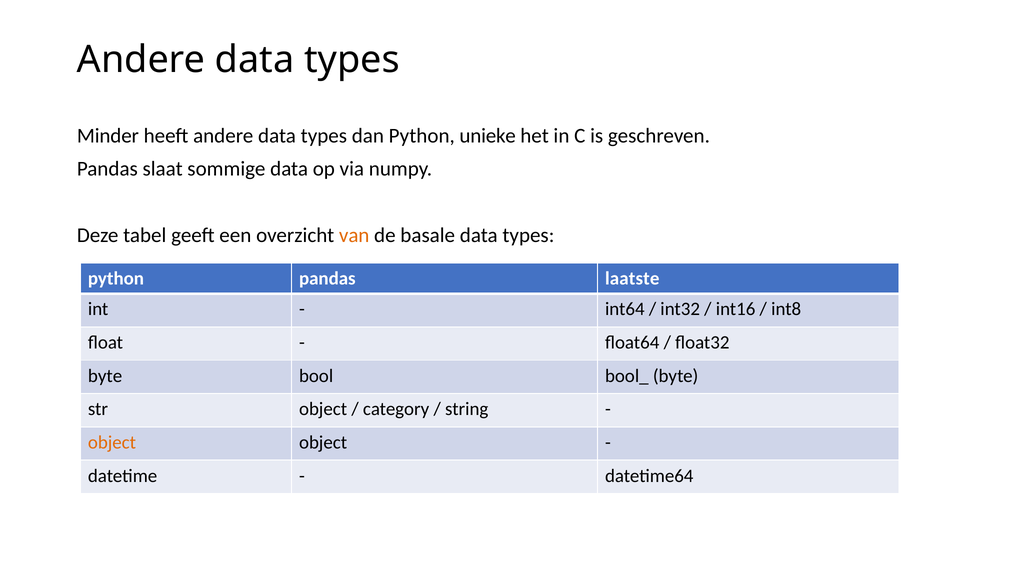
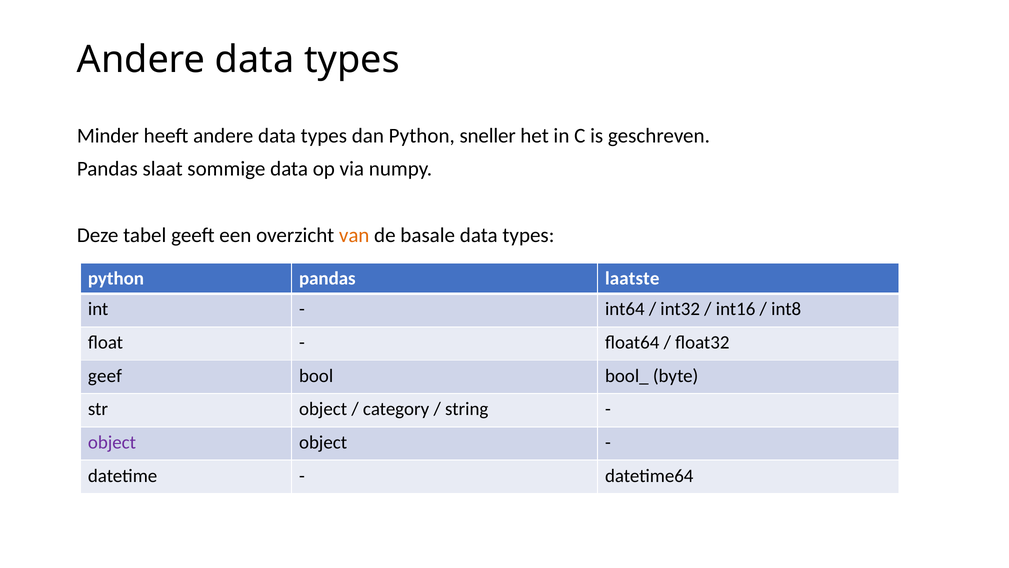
unieke: unieke -> sneller
byte at (105, 376): byte -> geef
object at (112, 442) colour: orange -> purple
